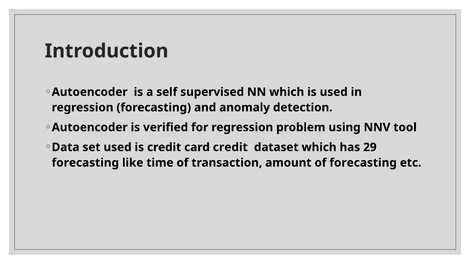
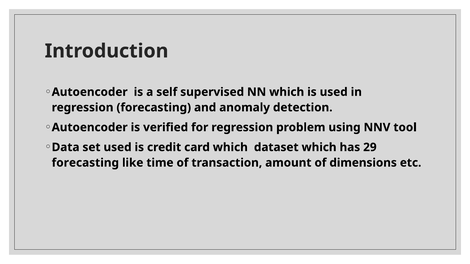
card credit: credit -> which
of forecasting: forecasting -> dimensions
